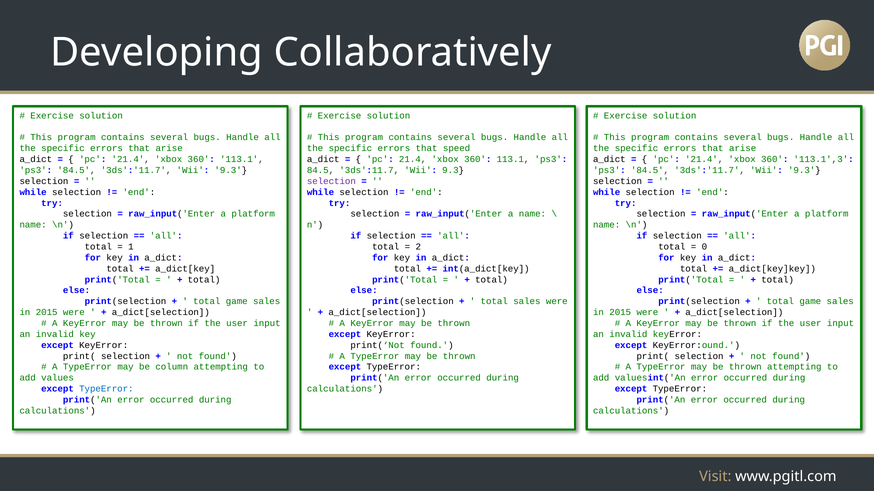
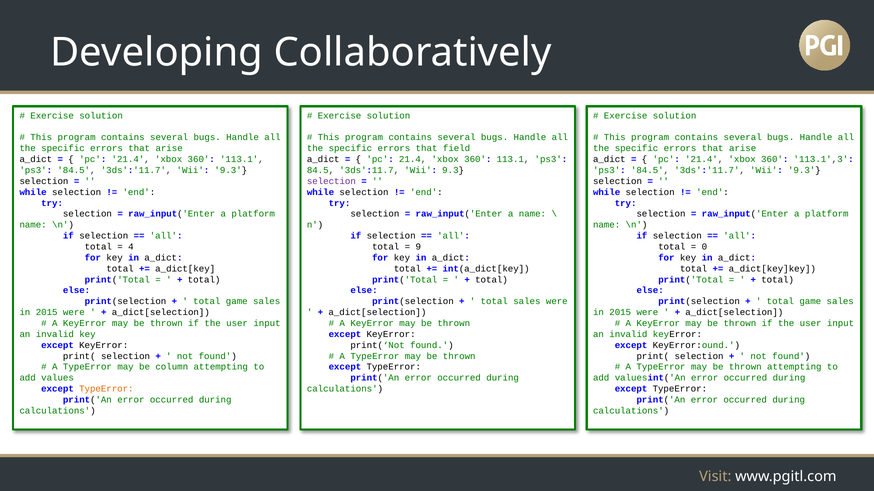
speed: speed -> field
1: 1 -> 4
2: 2 -> 9
TypeError at (106, 389) colour: blue -> orange
